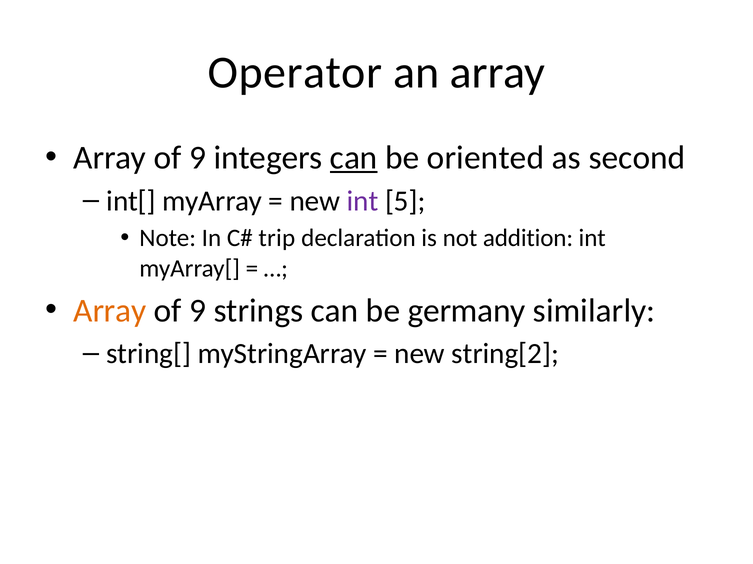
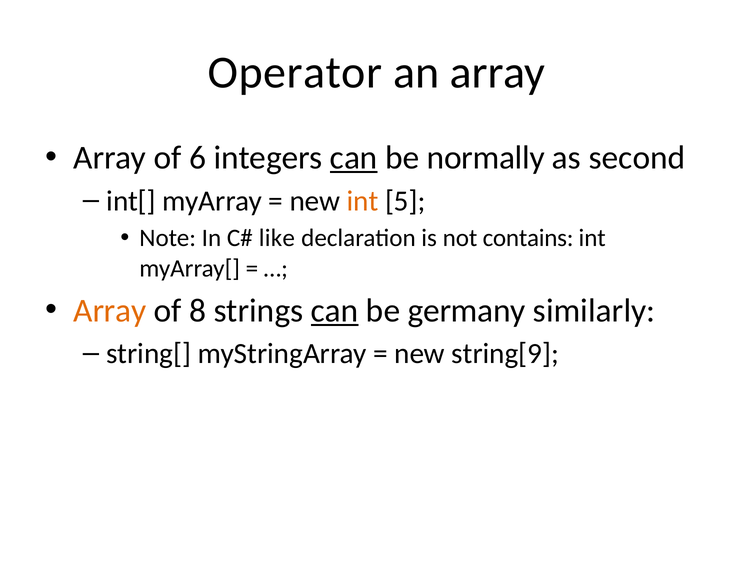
9 at (197, 158): 9 -> 6
oriented: oriented -> normally
int at (363, 201) colour: purple -> orange
trip: trip -> like
addition: addition -> contains
9 at (197, 311): 9 -> 8
can at (335, 311) underline: none -> present
string[2: string[2 -> string[9
